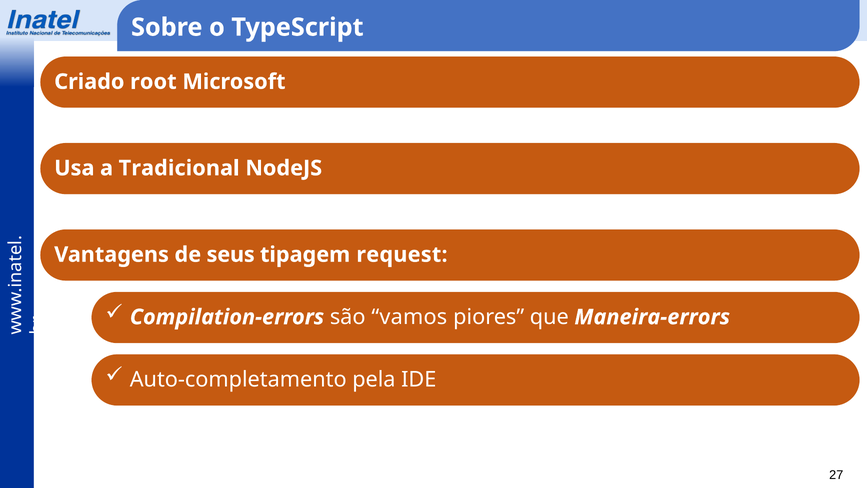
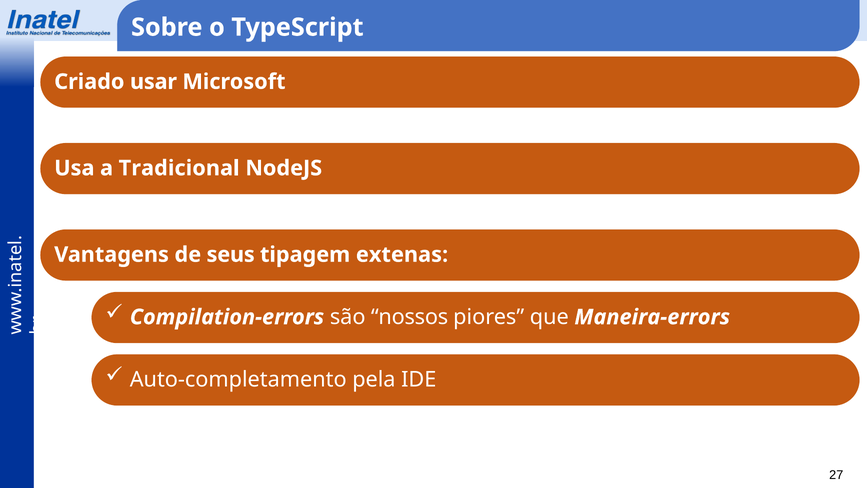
root: root -> usar
request: request -> extenas
vamos: vamos -> nossos
